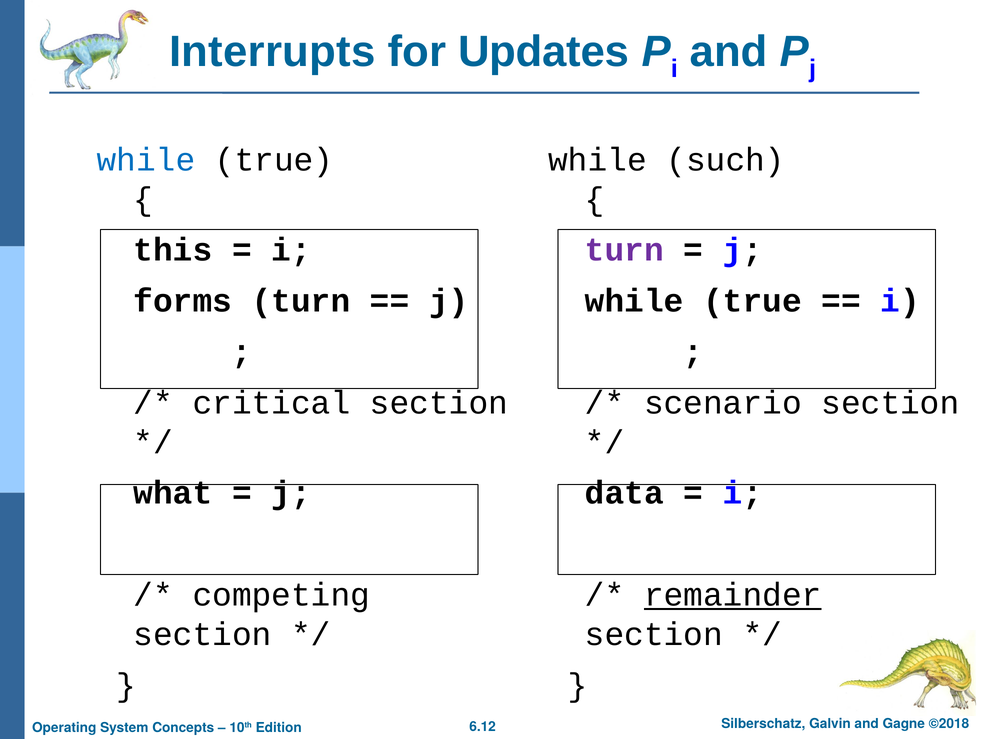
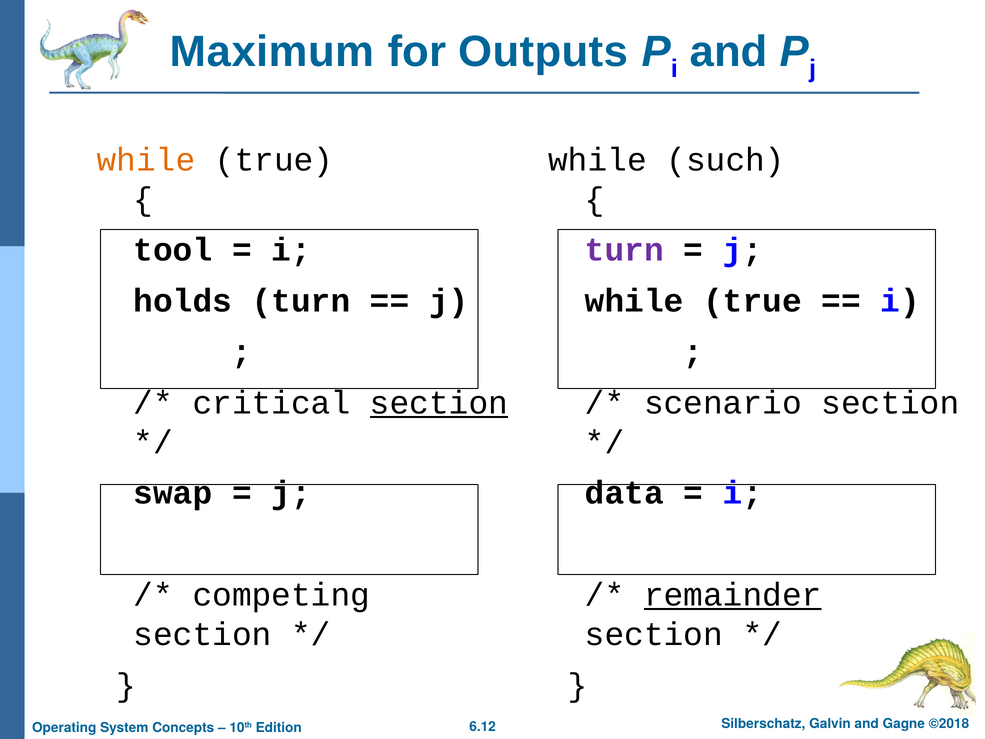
Interrupts: Interrupts -> Maximum
Updates: Updates -> Outputs
while at (146, 160) colour: blue -> orange
this: this -> tool
forms: forms -> holds
section at (439, 403) underline: none -> present
what: what -> swap
